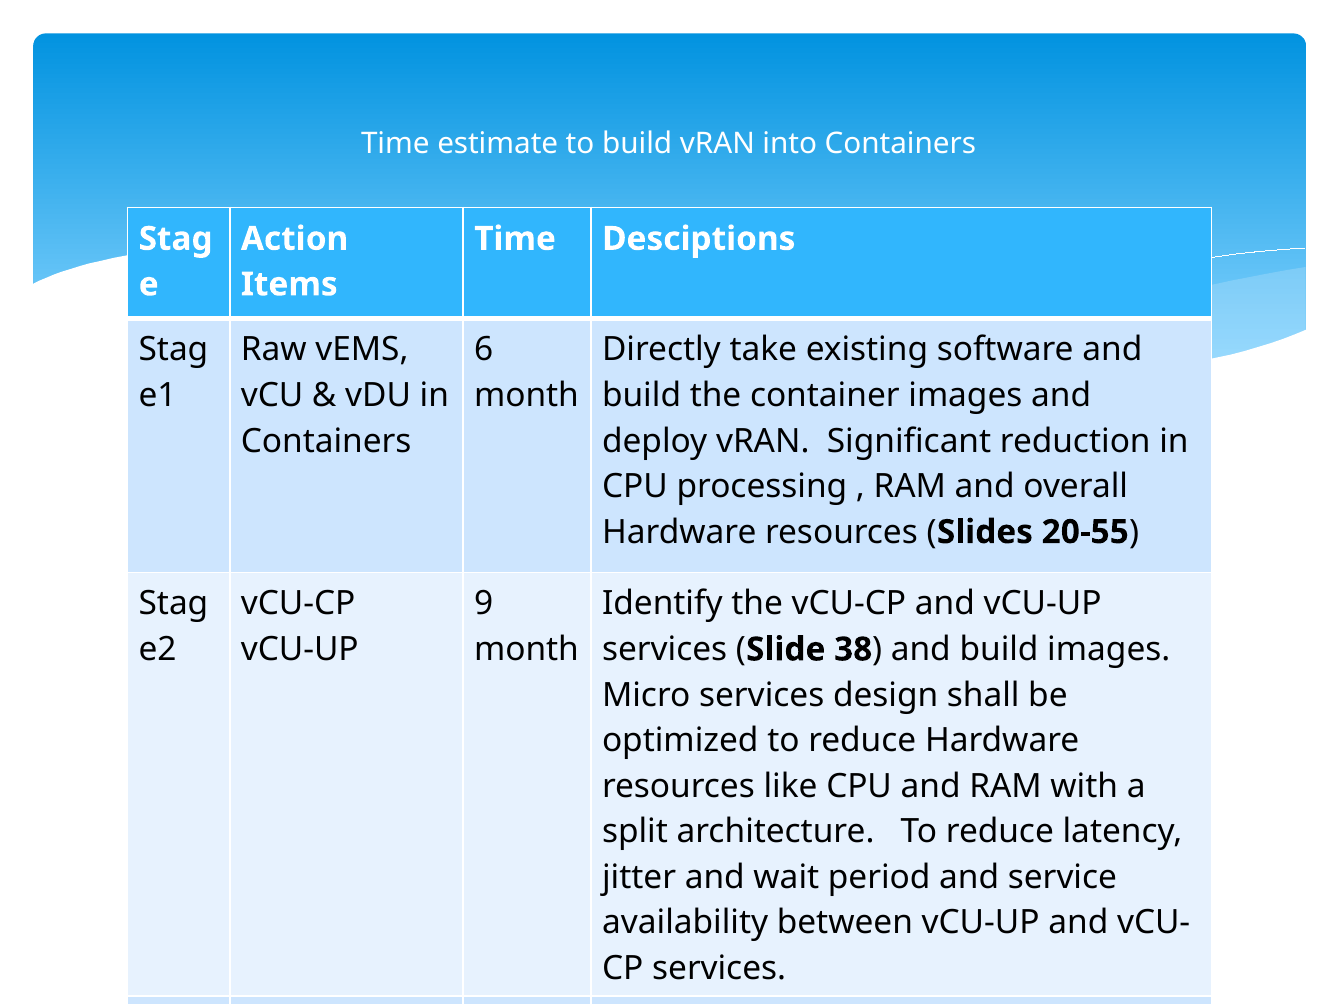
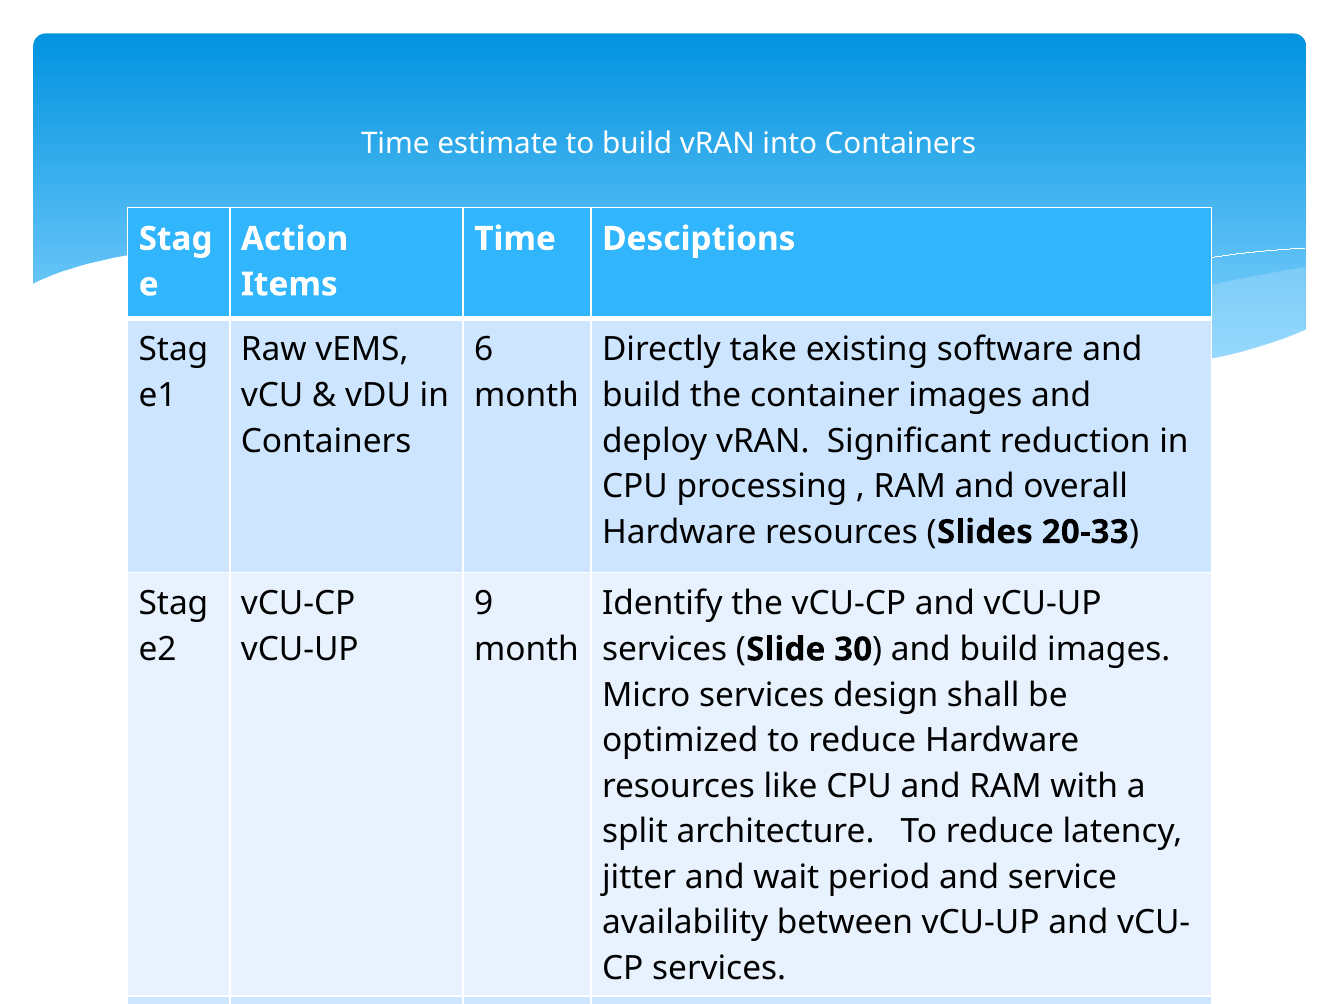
20-55: 20-55 -> 20-33
38: 38 -> 30
